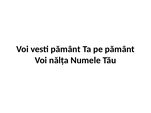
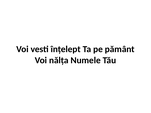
vesti pământ: pământ -> înțelept
